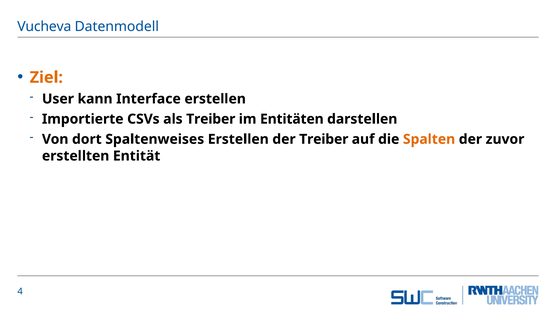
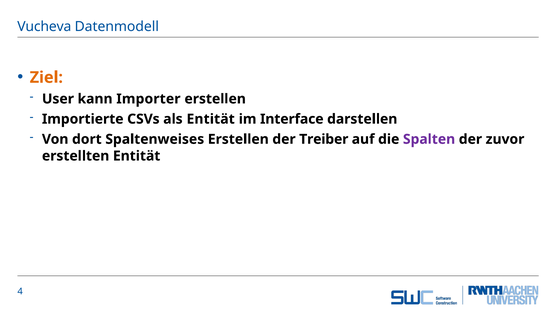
Interface: Interface -> Importer
als Treiber: Treiber -> Entität
Entitäten: Entitäten -> Interface
Spalten colour: orange -> purple
